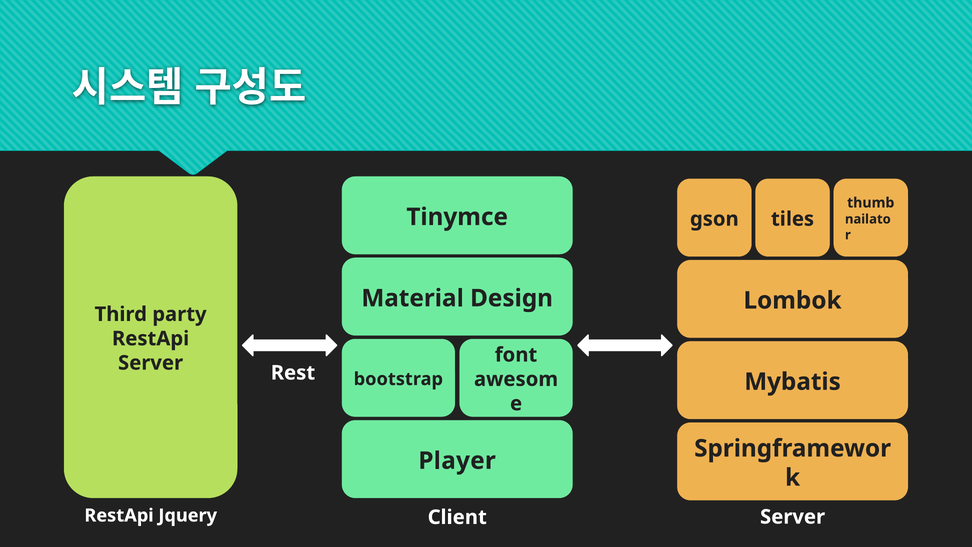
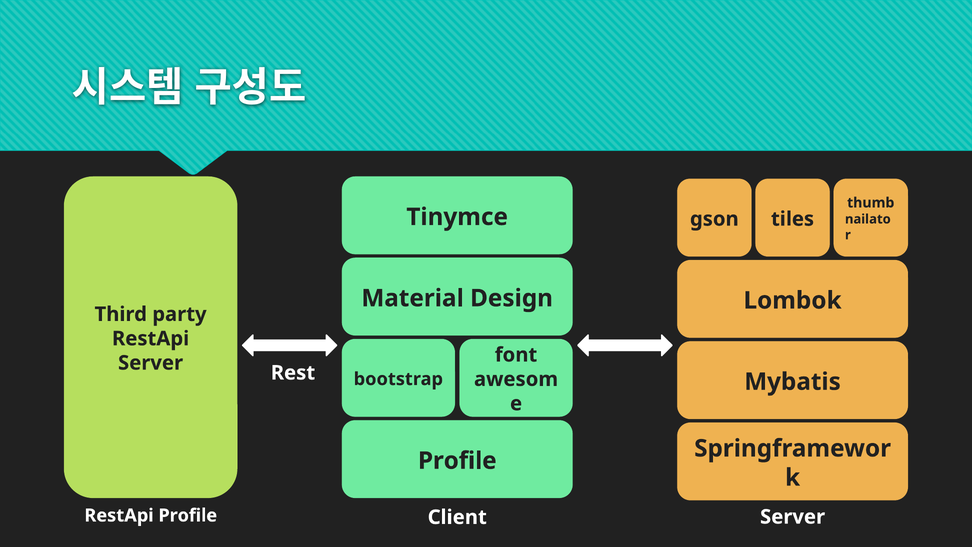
Player at (457, 461): Player -> Profile
RestApi Jquery: Jquery -> Profile
